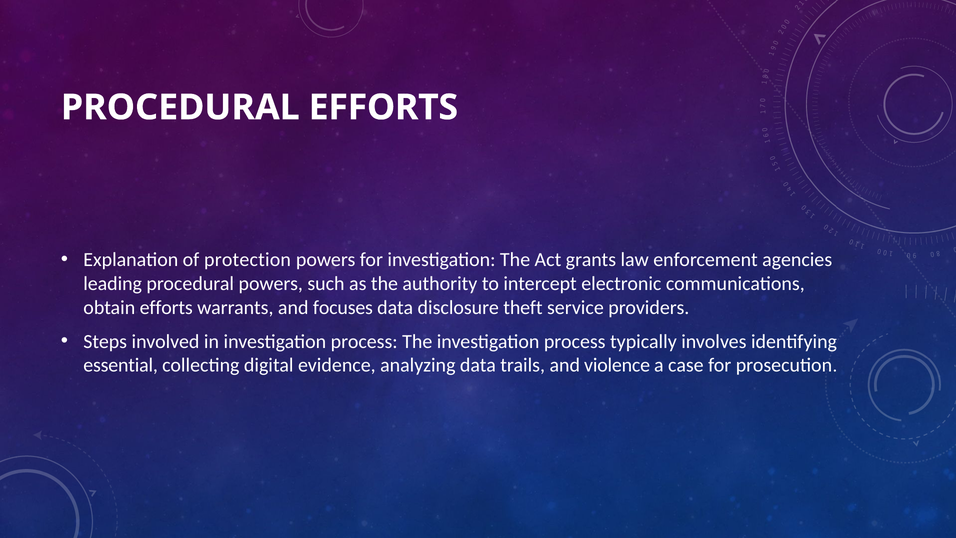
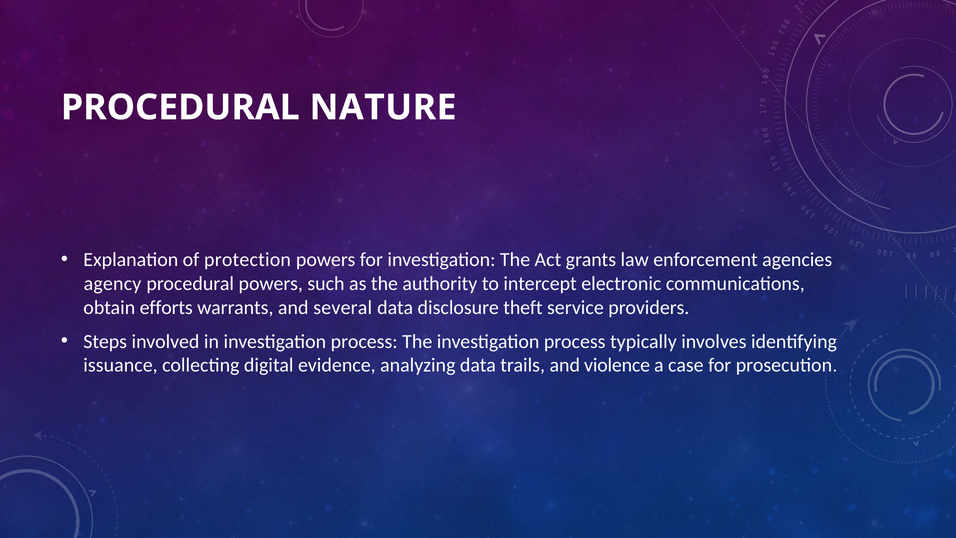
PROCEDURAL EFFORTS: EFFORTS -> NATURE
leading: leading -> agency
focuses: focuses -> several
essential: essential -> issuance
